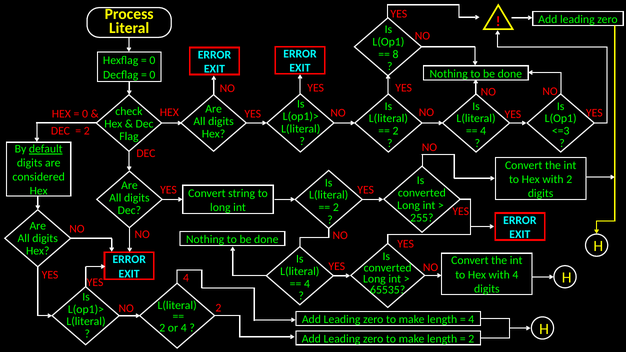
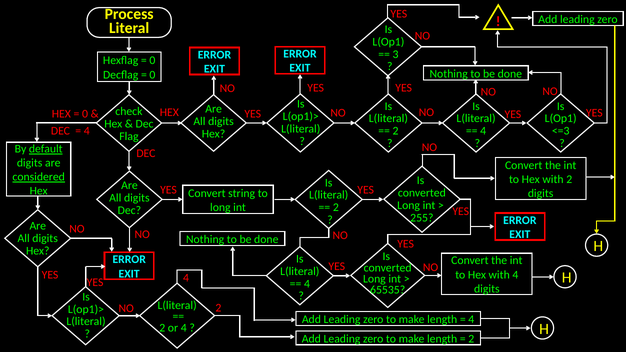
8: 8 -> 3
2 at (87, 131): 2 -> 4
considered underline: none -> present
